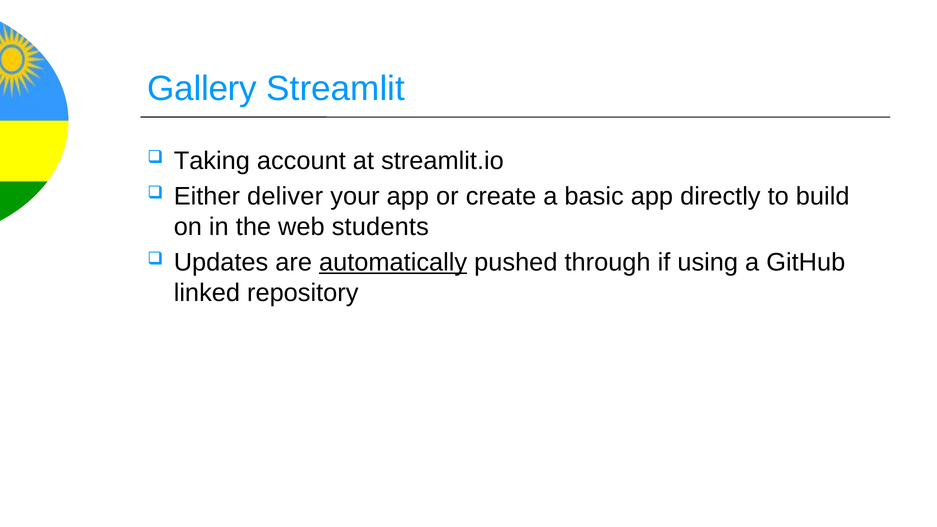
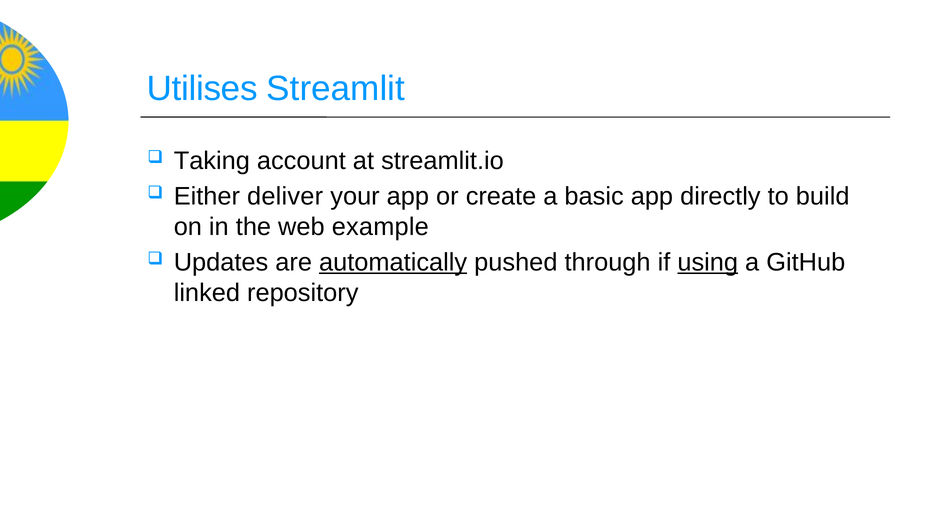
Gallery: Gallery -> Utilises
students: students -> example
using underline: none -> present
